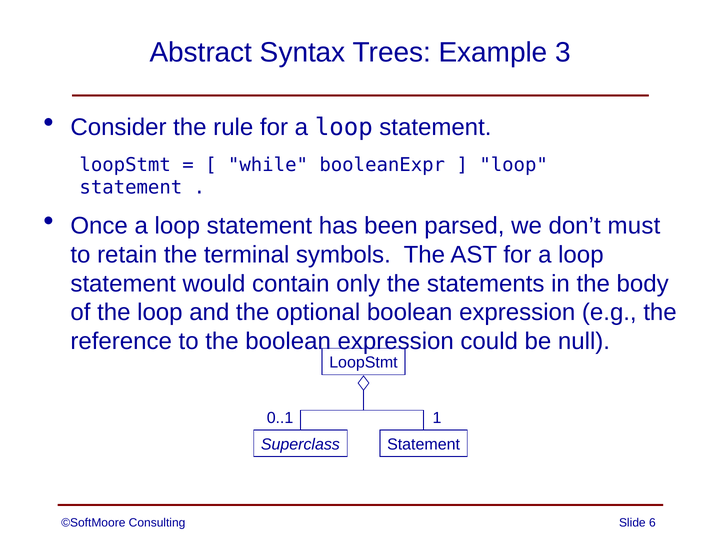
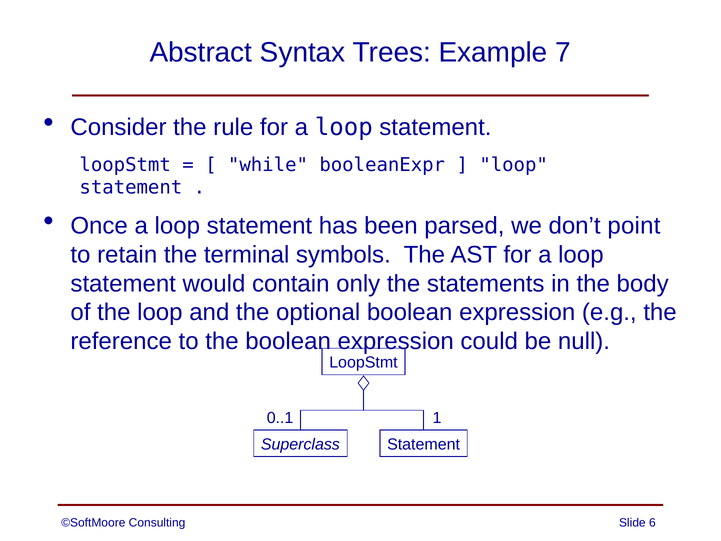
3: 3 -> 7
must: must -> point
